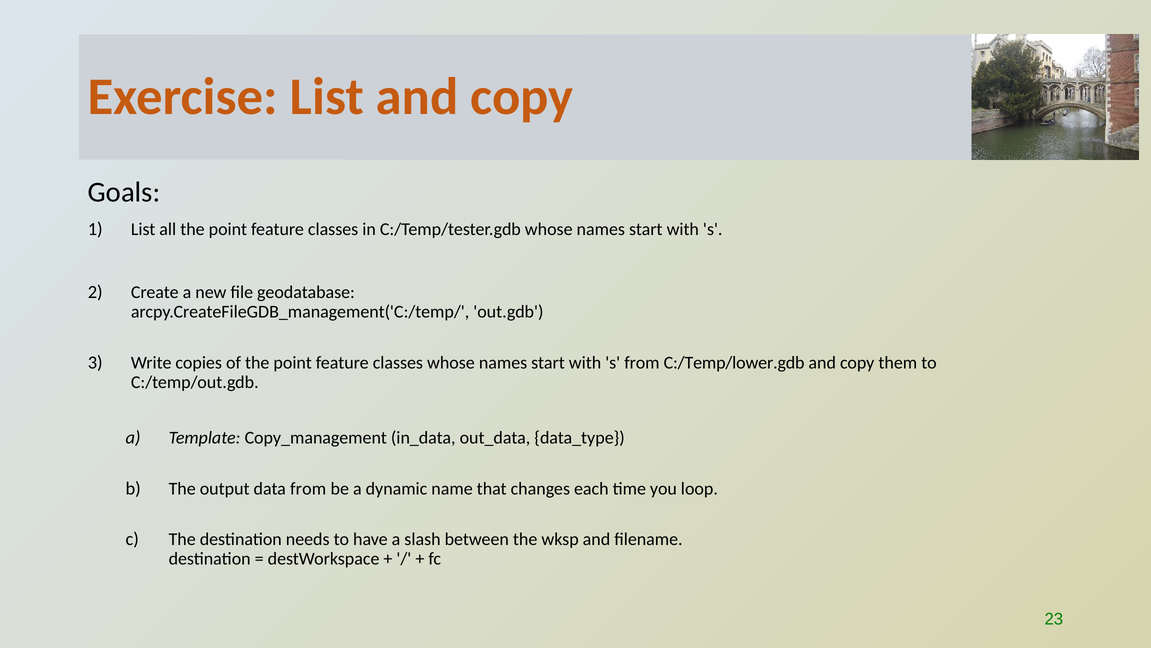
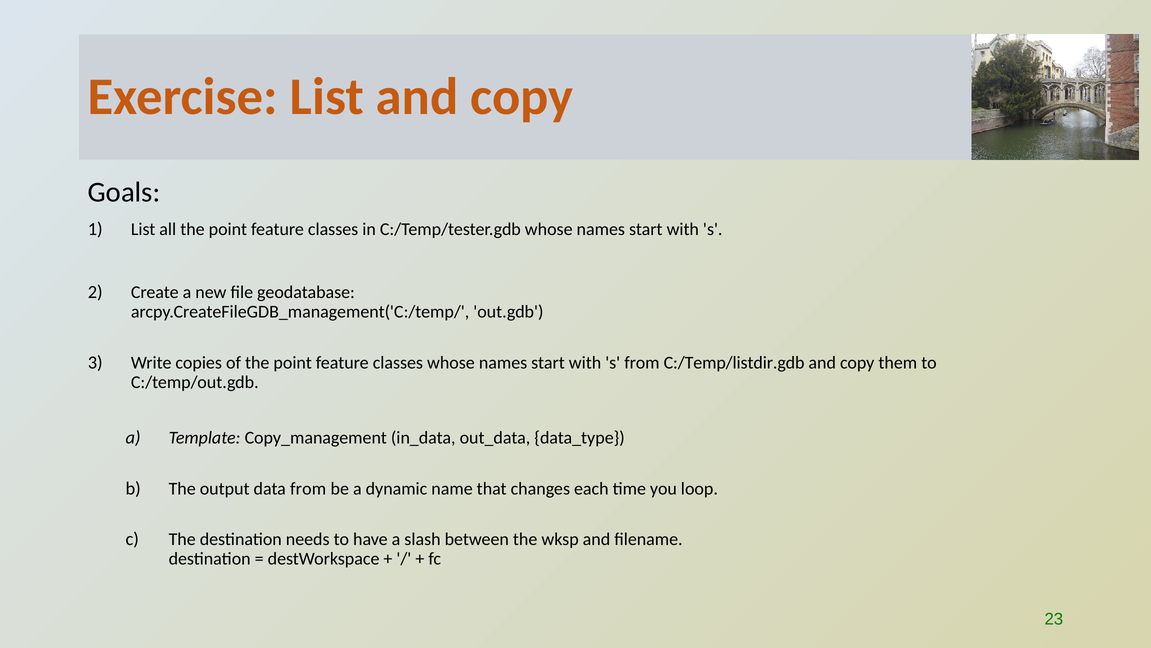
C:/Temp/lower.gdb: C:/Temp/lower.gdb -> C:/Temp/listdir.gdb
